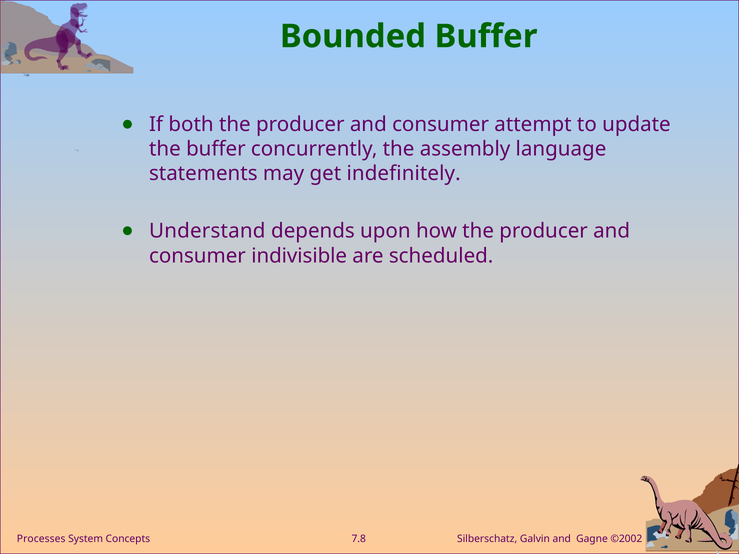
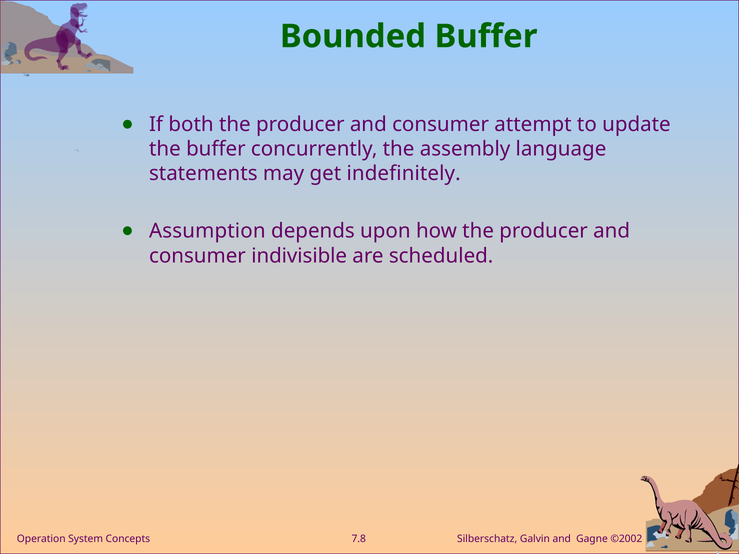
Understand: Understand -> Assumption
Processes: Processes -> Operation
